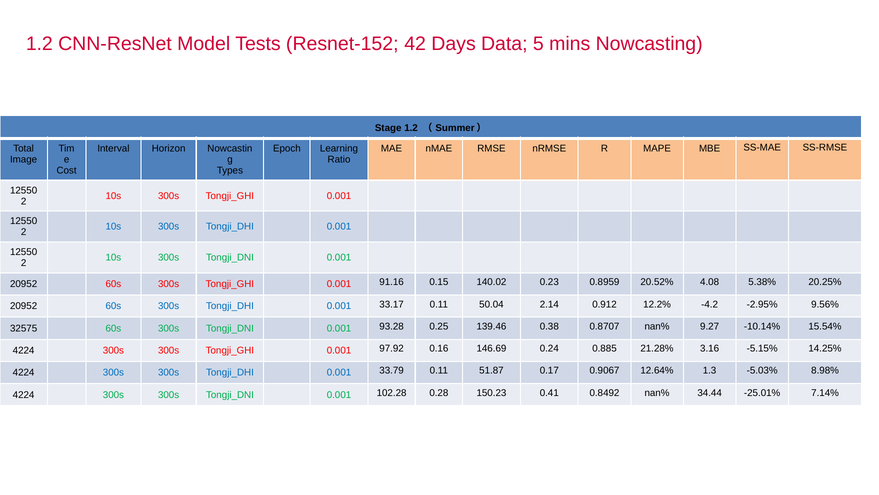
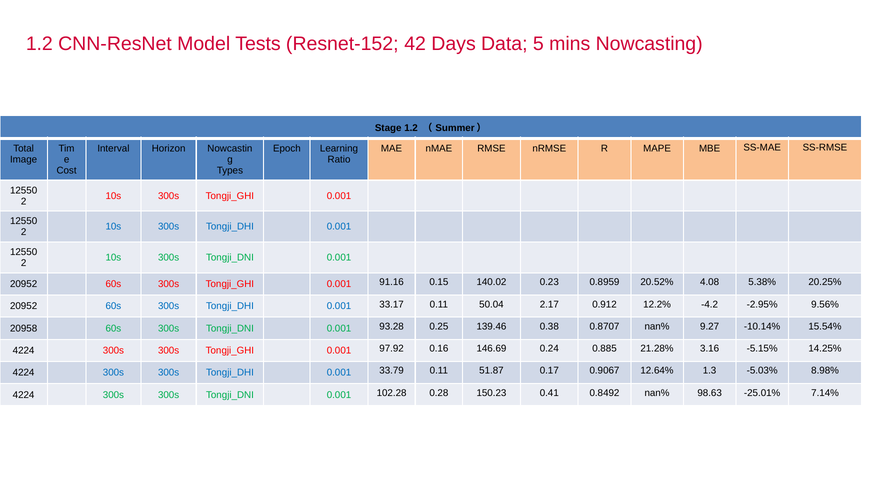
2.14: 2.14 -> 2.17
32575: 32575 -> 20958
34.44: 34.44 -> 98.63
